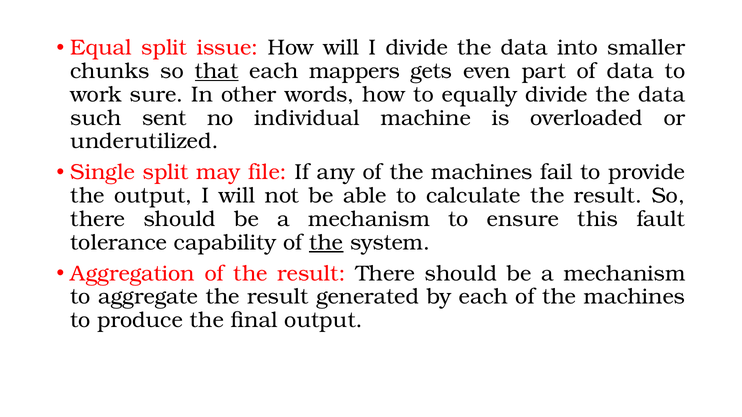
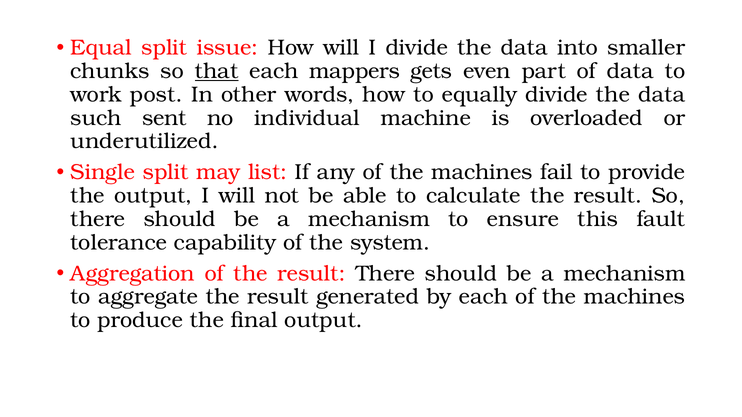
sure: sure -> post
file: file -> list
the at (326, 243) underline: present -> none
